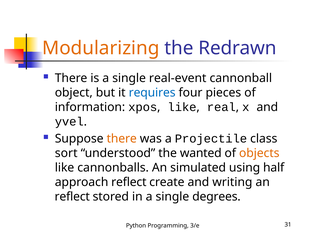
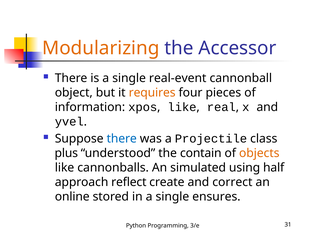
Redrawn: Redrawn -> Accessor
requires colour: blue -> orange
there at (122, 138) colour: orange -> blue
sort: sort -> plus
wanted: wanted -> contain
writing: writing -> correct
reflect at (72, 196): reflect -> online
degrees: degrees -> ensures
